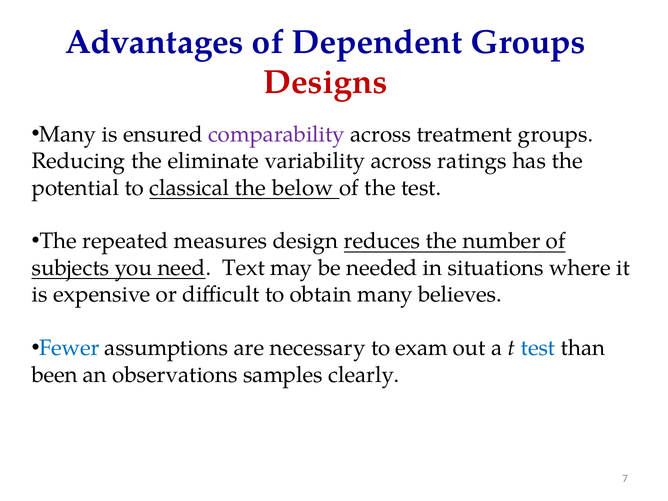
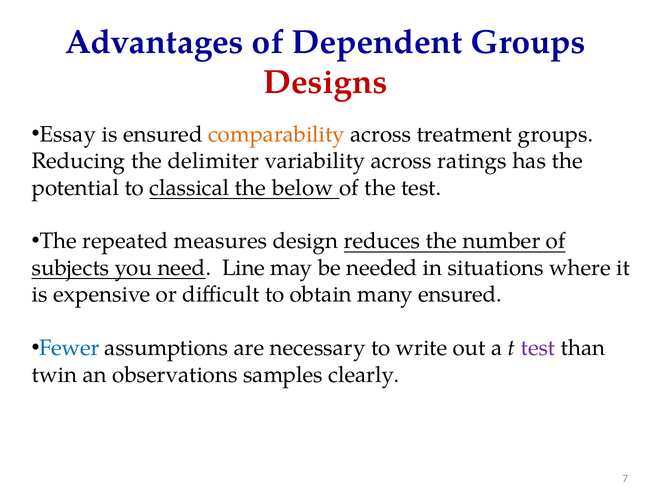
Many at (68, 134): Many -> Essay
comparability colour: purple -> orange
eliminate: eliminate -> delimiter
Text: Text -> Line
many believes: believes -> ensured
exam: exam -> write
test at (538, 348) colour: blue -> purple
been: been -> twin
